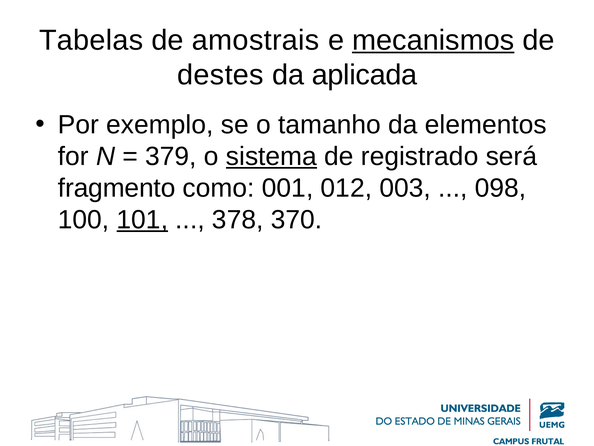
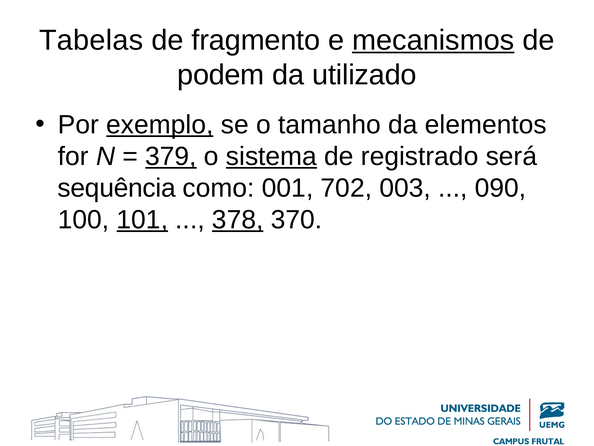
amostrais: amostrais -> fragmento
destes: destes -> podem
aplicada: aplicada -> utilizado
exemplo underline: none -> present
379 underline: none -> present
fragmento: fragmento -> sequência
012: 012 -> 702
098: 098 -> 090
378 underline: none -> present
